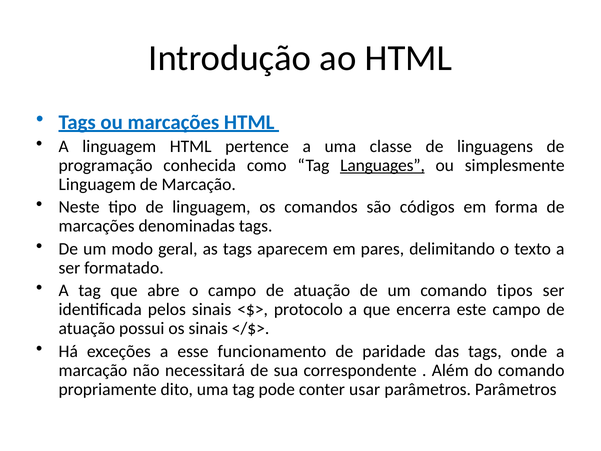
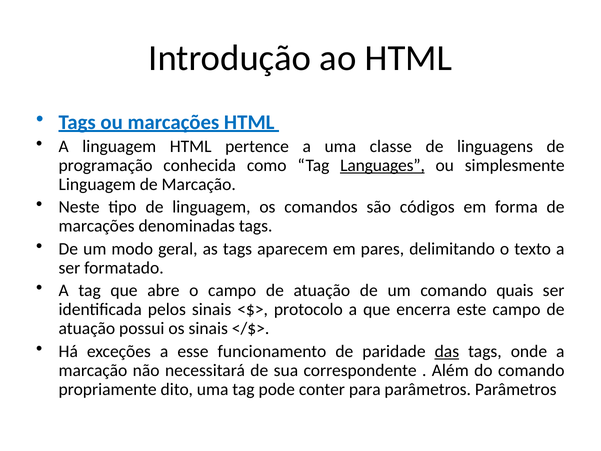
tipos: tipos -> quais
das underline: none -> present
usar: usar -> para
